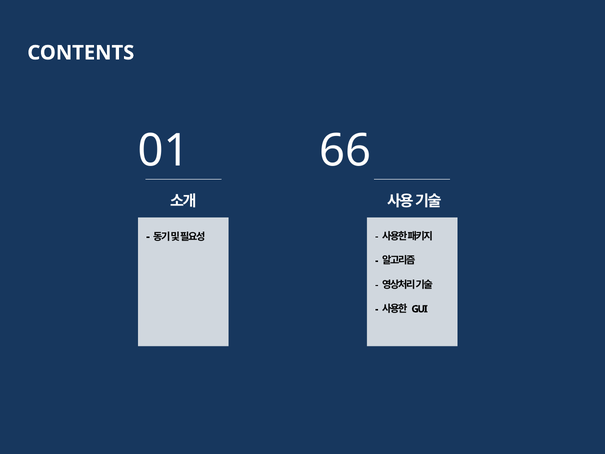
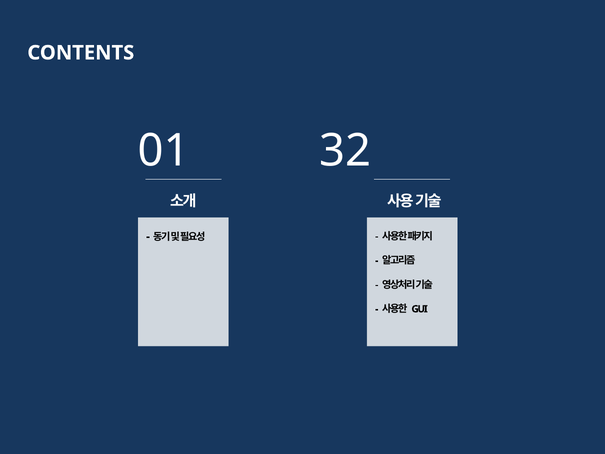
66: 66 -> 32
